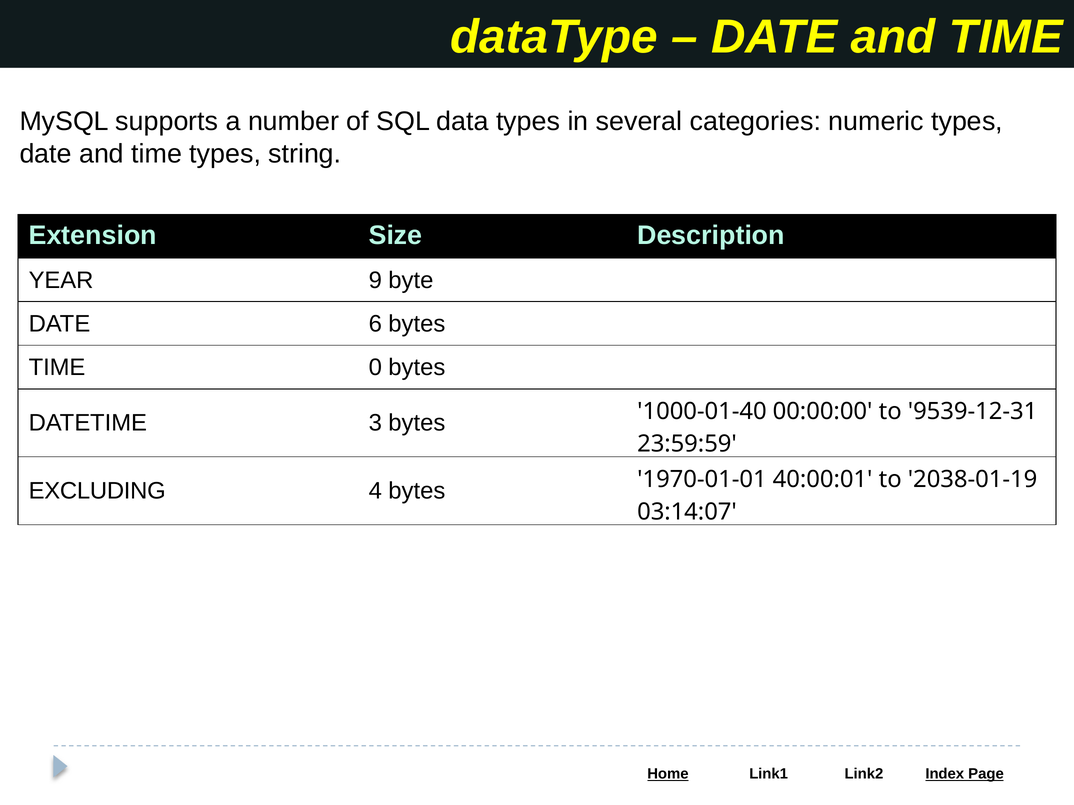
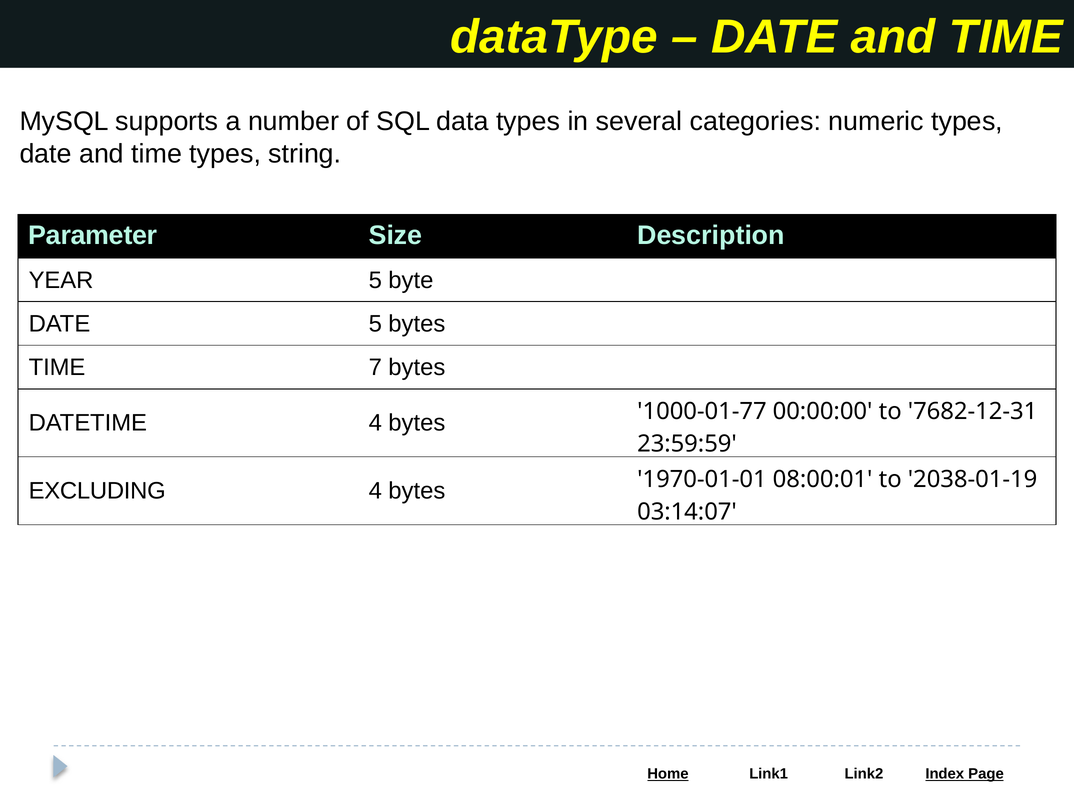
Extension: Extension -> Parameter
YEAR 9: 9 -> 5
DATE 6: 6 -> 5
0: 0 -> 7
DATETIME 3: 3 -> 4
1000-01-40: 1000-01-40 -> 1000-01-77
9539-12-31: 9539-12-31 -> 7682-12-31
40:00:01: 40:00:01 -> 08:00:01
